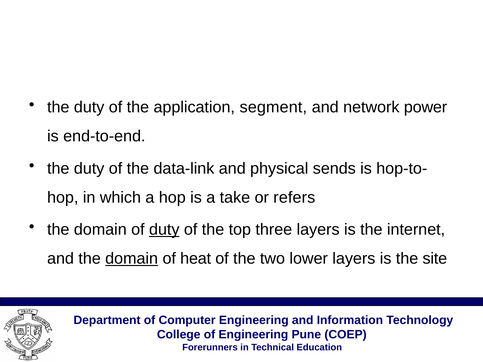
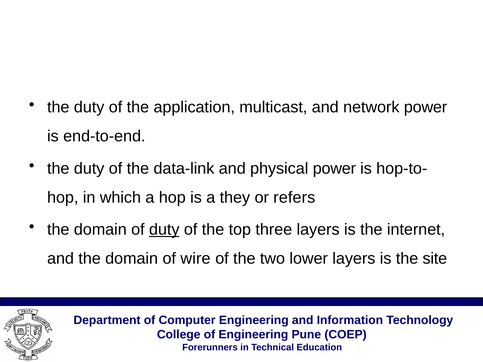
segment: segment -> multicast
physical sends: sends -> power
take: take -> they
domain at (132, 259) underline: present -> none
heat: heat -> wire
